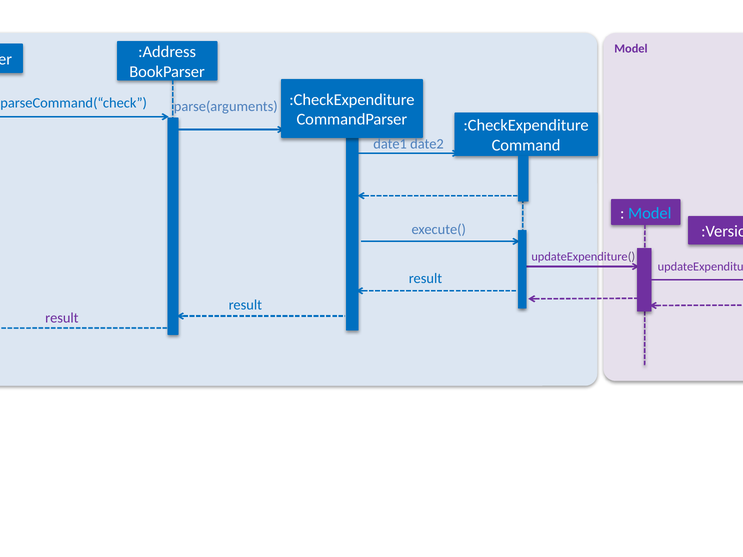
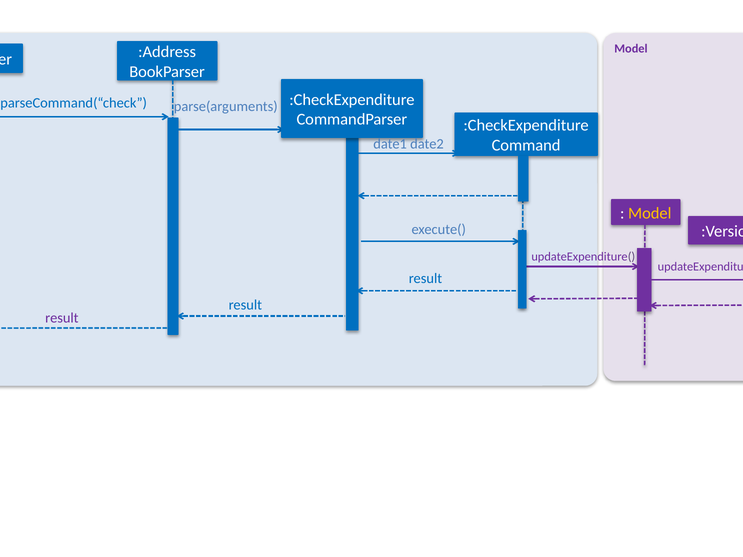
Model at (650, 213) colour: light blue -> yellow
